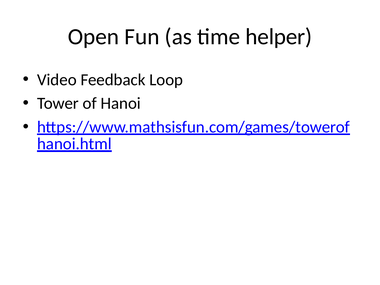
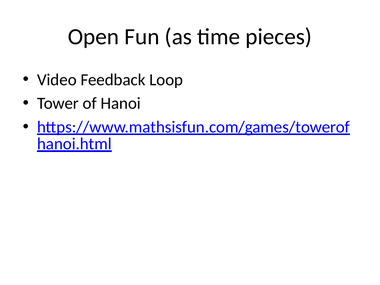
helper: helper -> pieces
